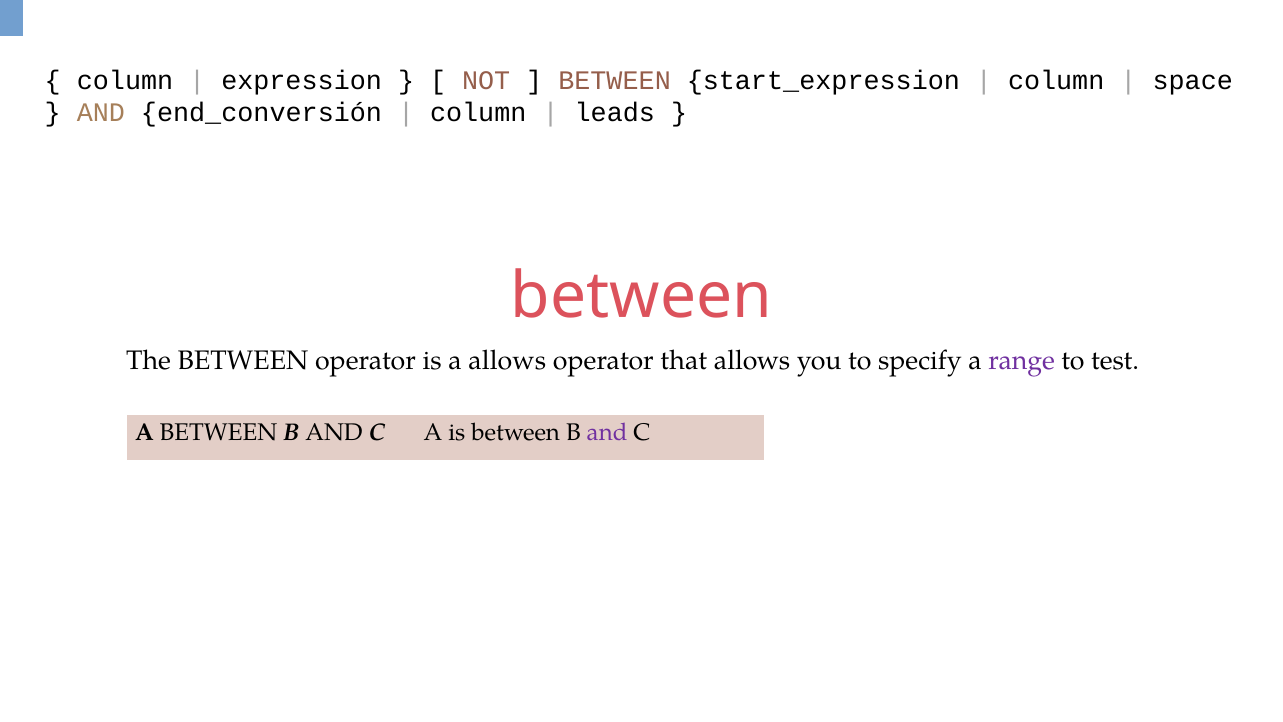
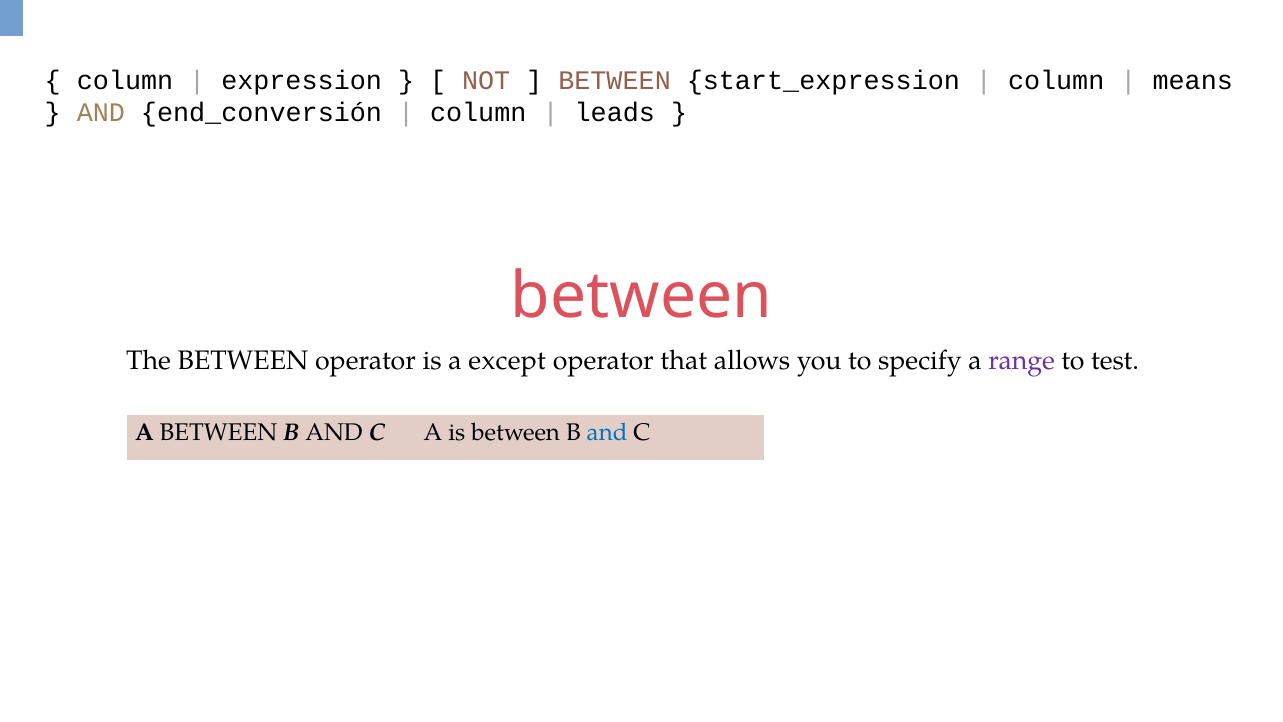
space: space -> means
a allows: allows -> except
and at (607, 433) colour: purple -> blue
